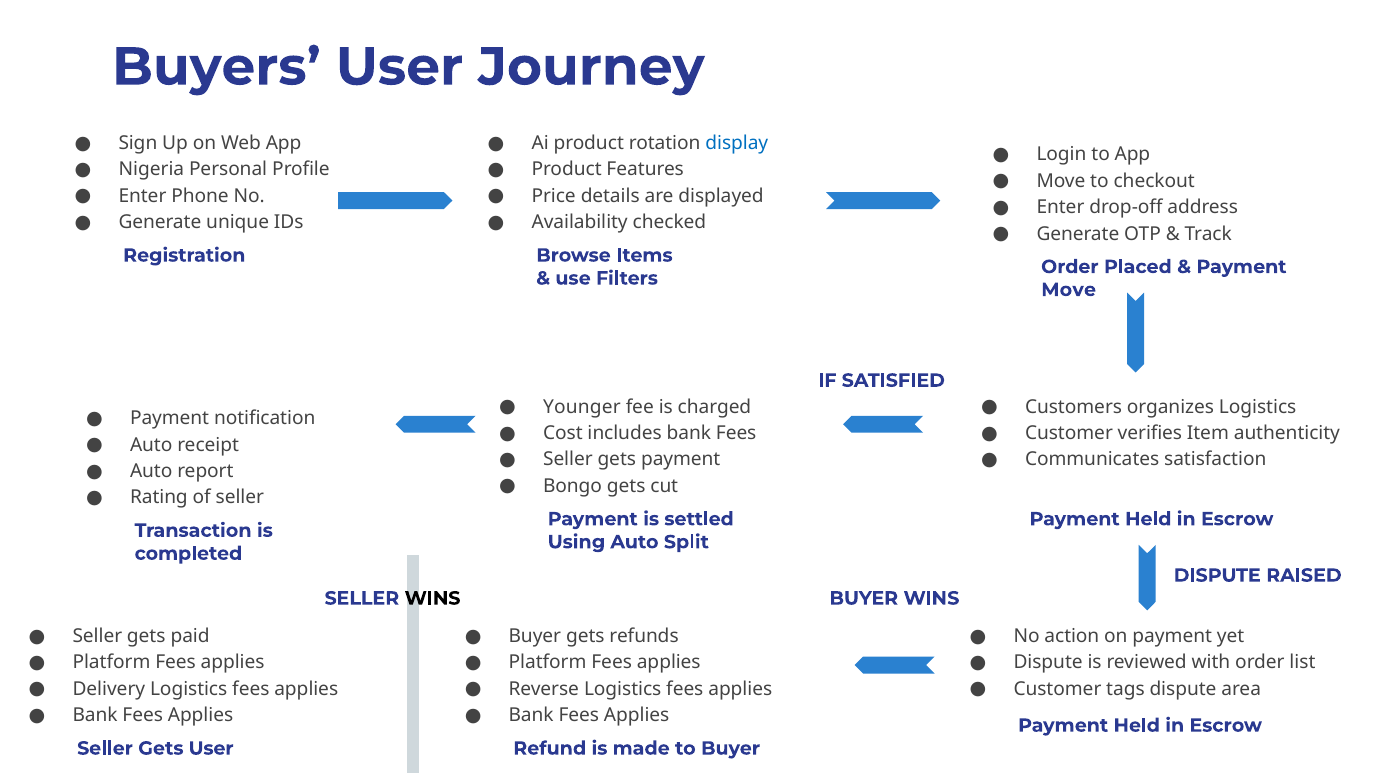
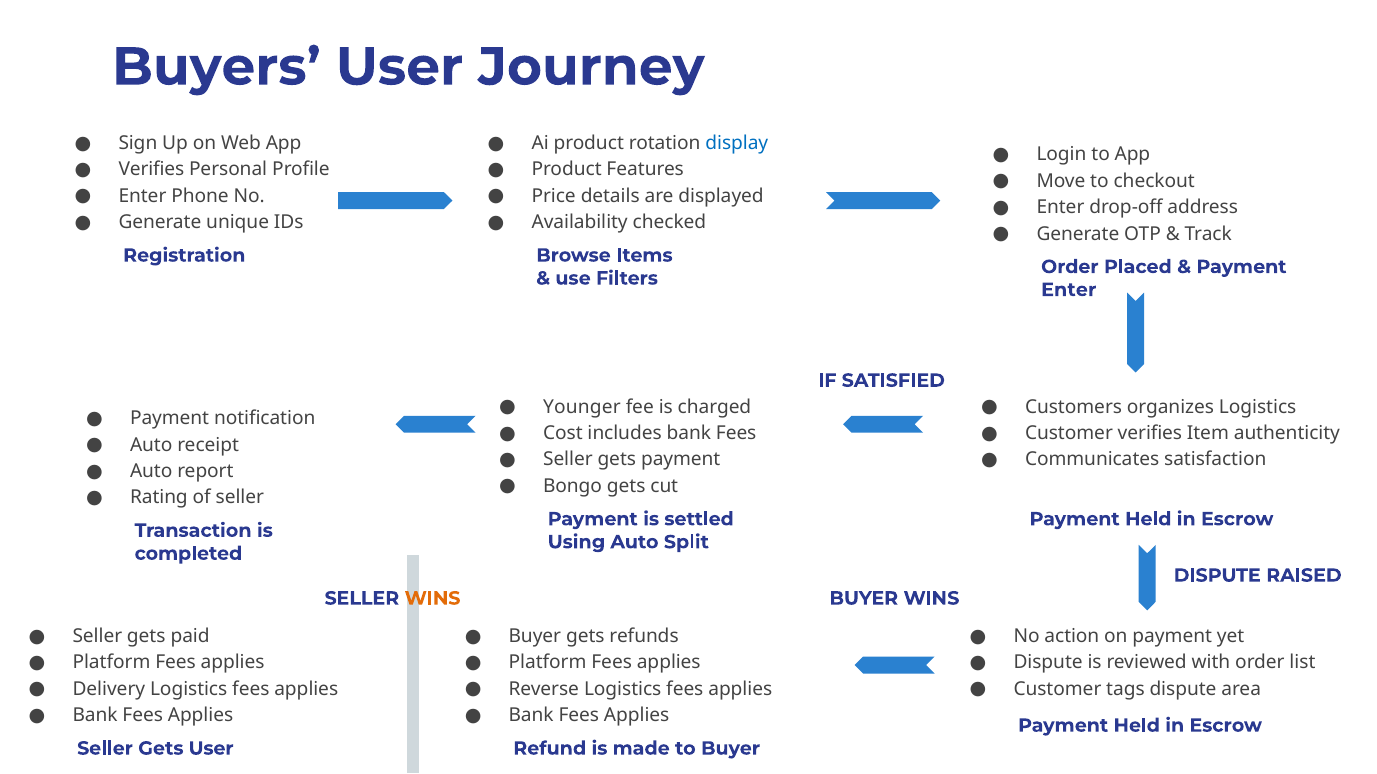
Nigeria at (151, 170): Nigeria -> Verifies
Move at (1069, 290): Move -> Enter
WINS at (433, 599) colour: black -> orange
